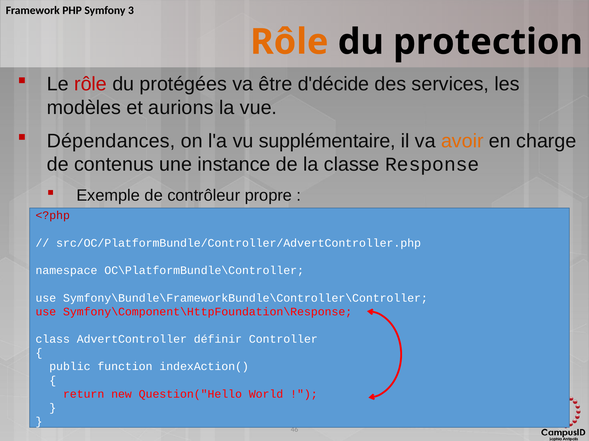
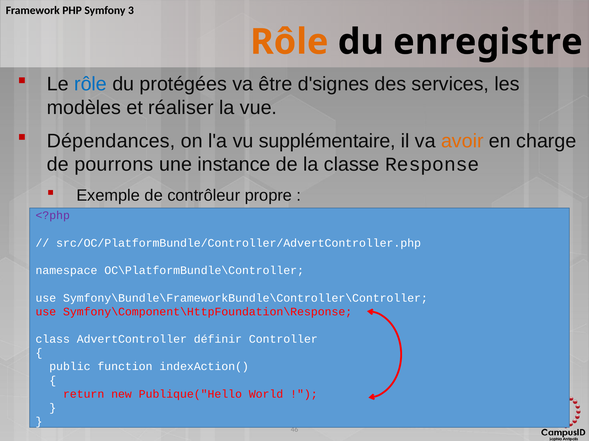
protection: protection -> enregistre
rôle at (91, 84) colour: red -> blue
d'décide: d'décide -> d'signes
aurions: aurions -> réaliser
contenus: contenus -> pourrons
<?php colour: red -> purple
Question("Hello: Question("Hello -> Publique("Hello
